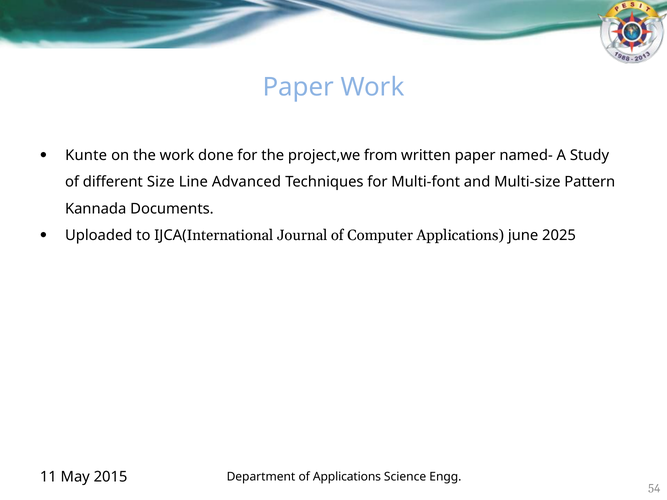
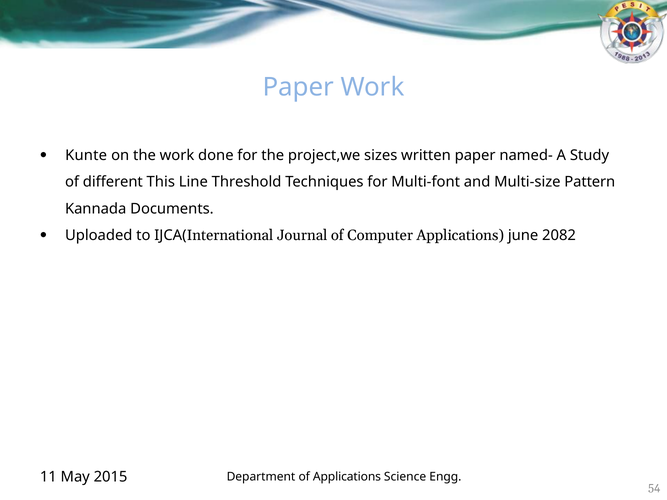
from: from -> sizes
Size: Size -> This
Advanced: Advanced -> Threshold
2025: 2025 -> 2082
